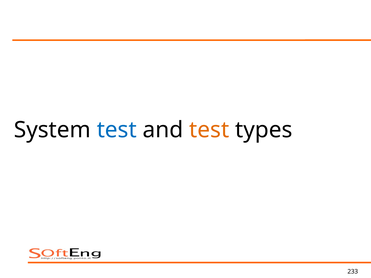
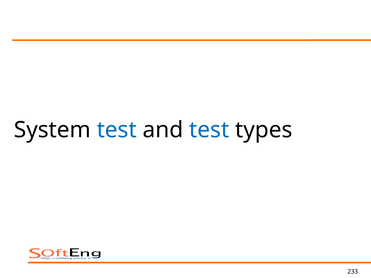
test at (209, 130) colour: orange -> blue
